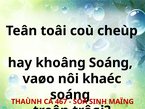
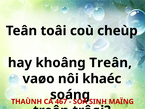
khoâng Soáng: Soáng -> Treân
